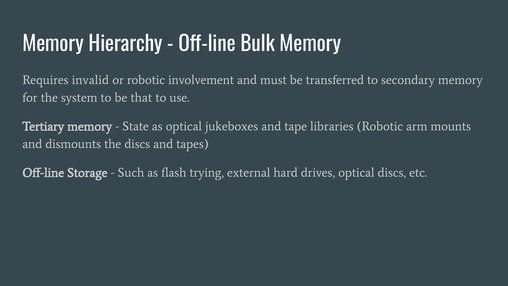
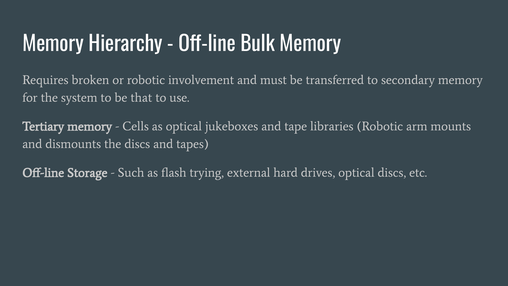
invalid: invalid -> broken
State: State -> Cells
